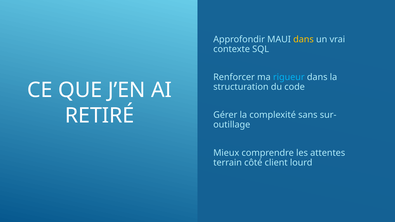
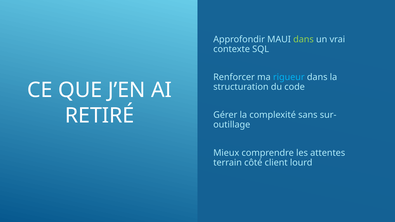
dans at (303, 39) colour: yellow -> light green
